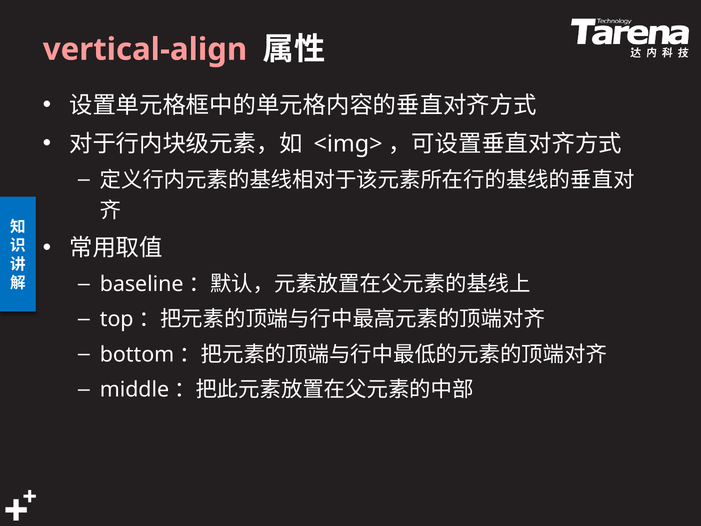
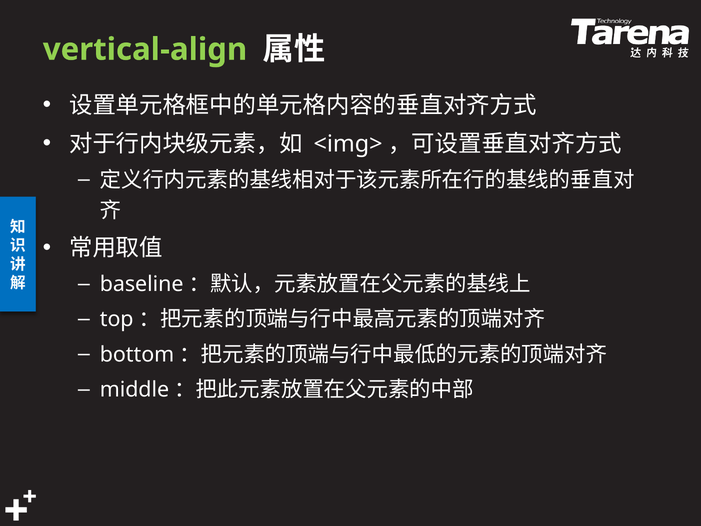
vertical-align colour: pink -> light green
